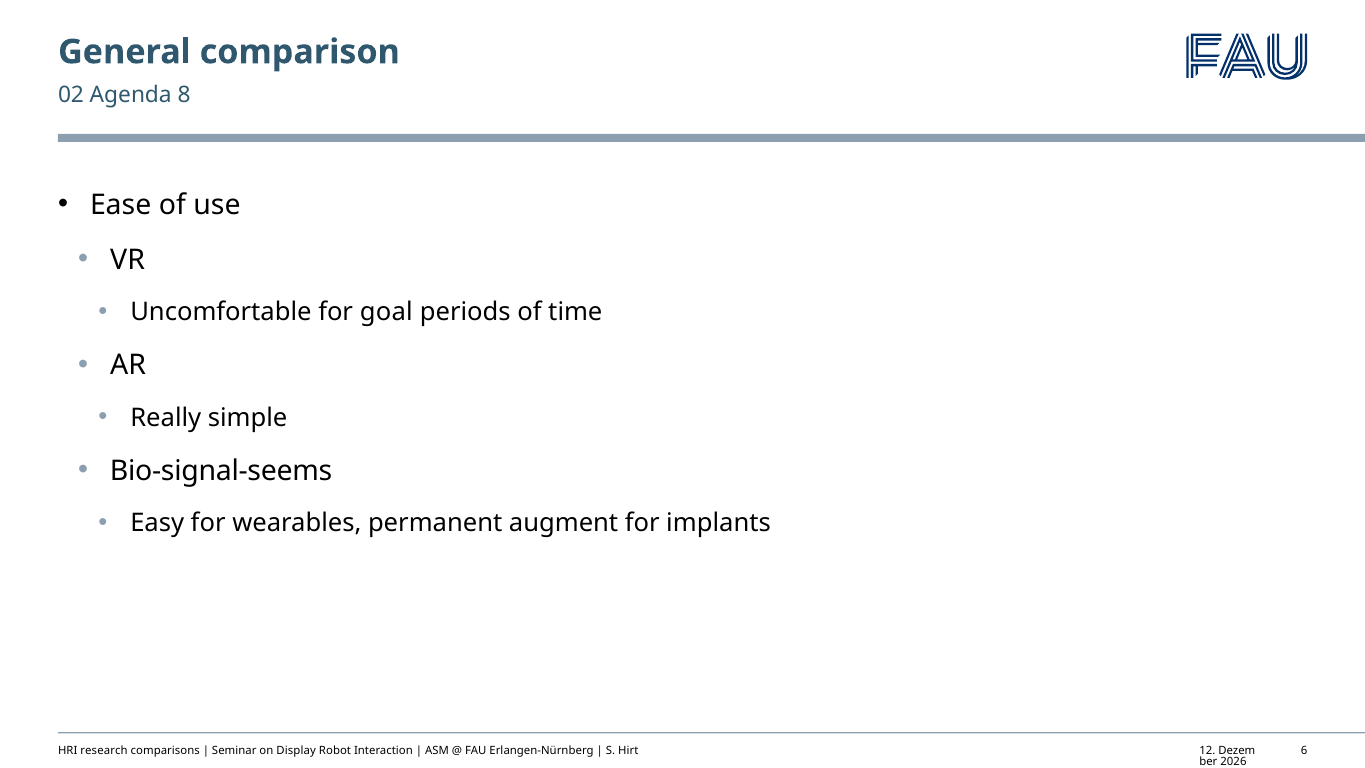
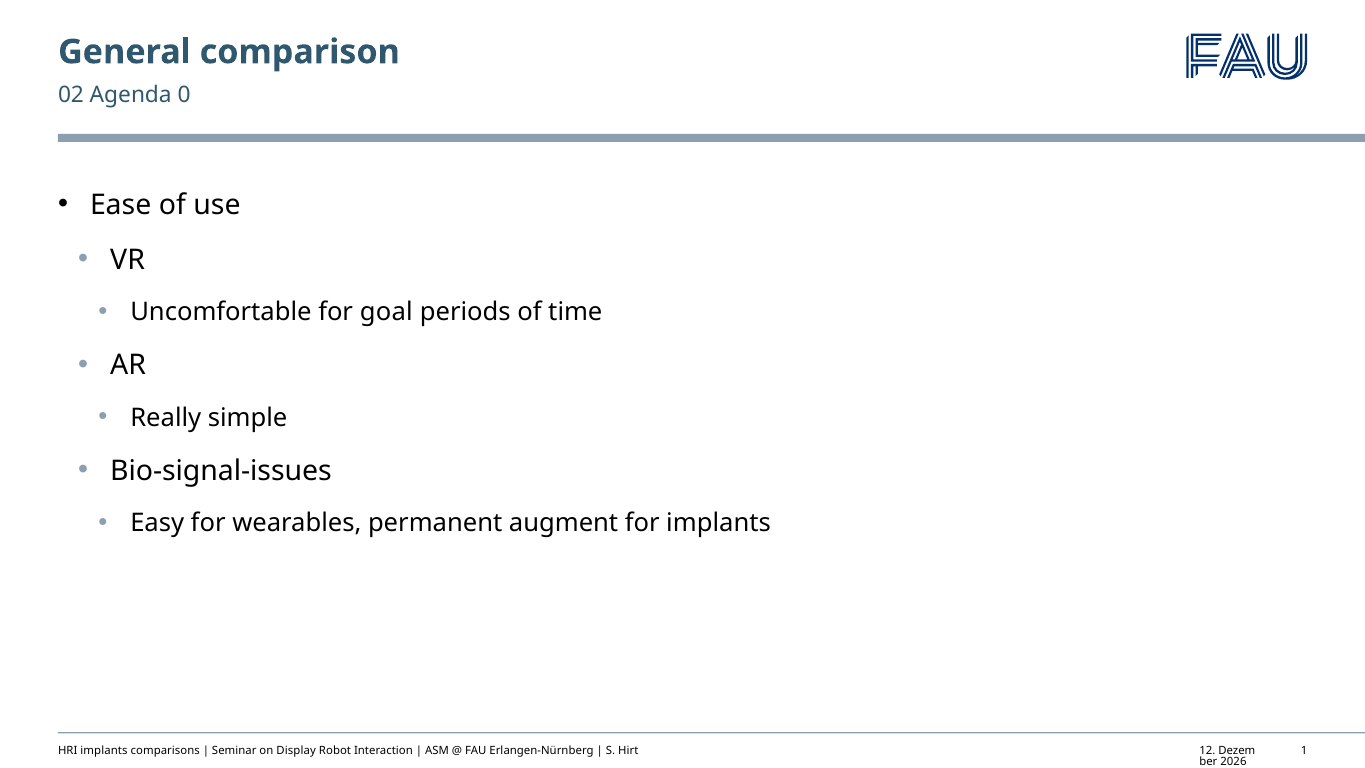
8: 8 -> 0
Bio-signal-seems: Bio-signal-seems -> Bio-signal-issues
HRI research: research -> implants
6: 6 -> 1
